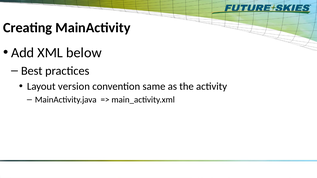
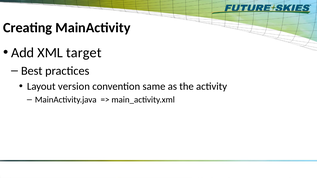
below: below -> target
